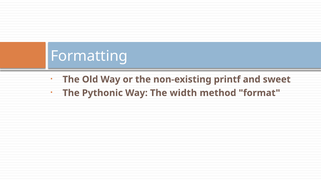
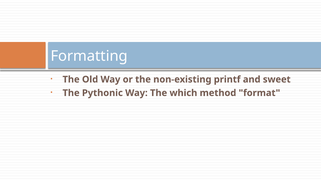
width: width -> which
